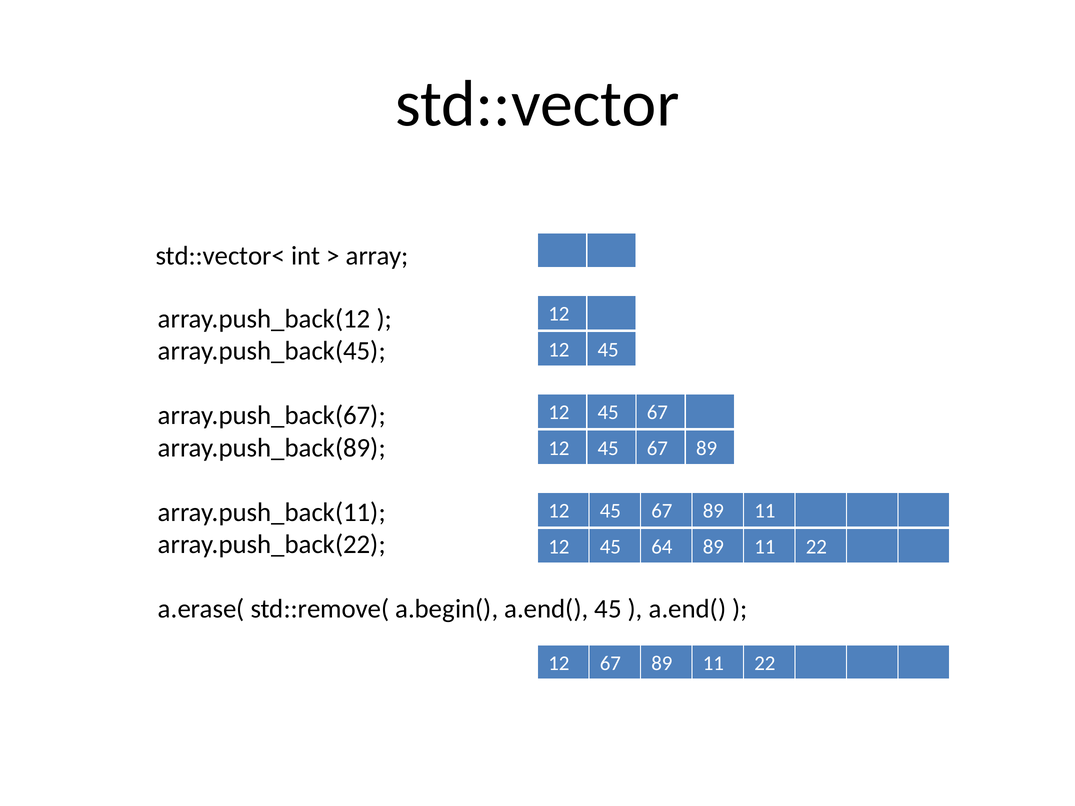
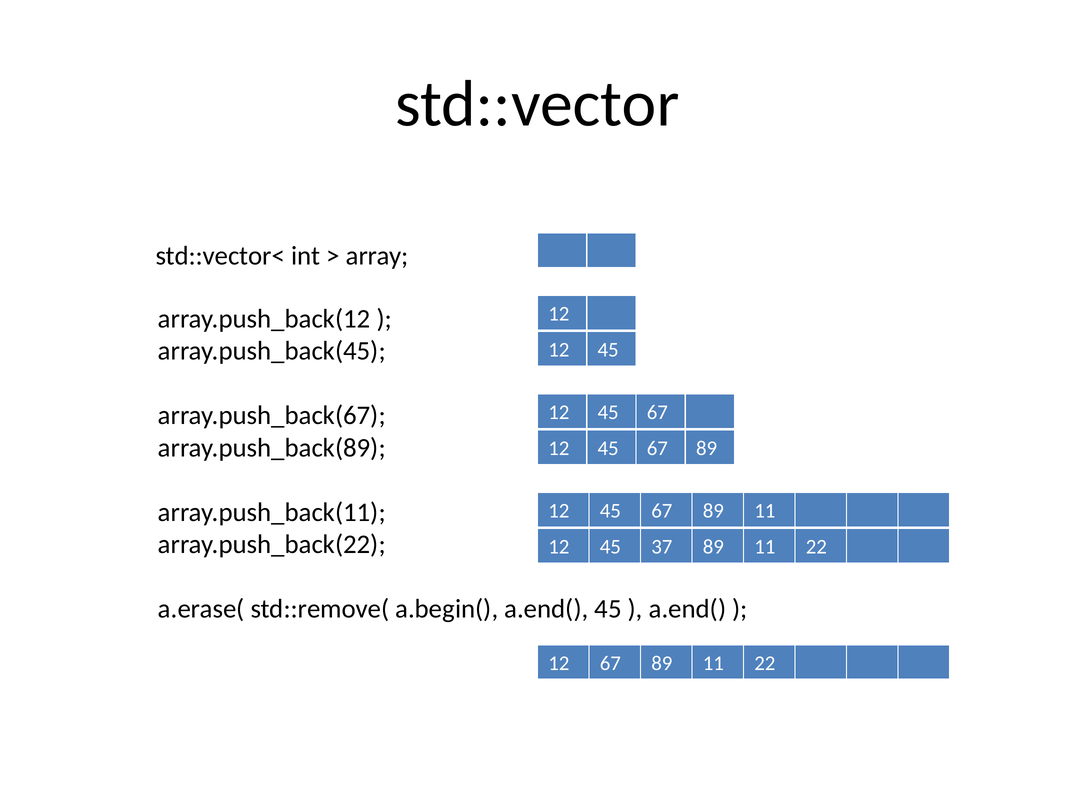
64: 64 -> 37
